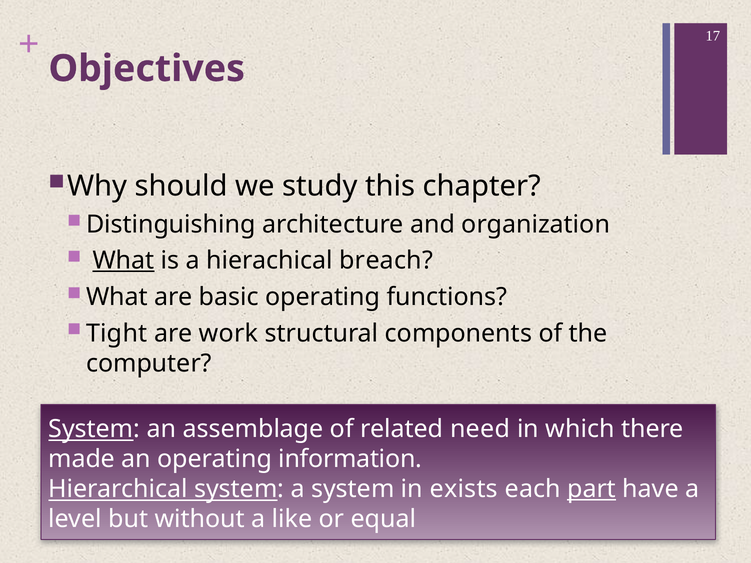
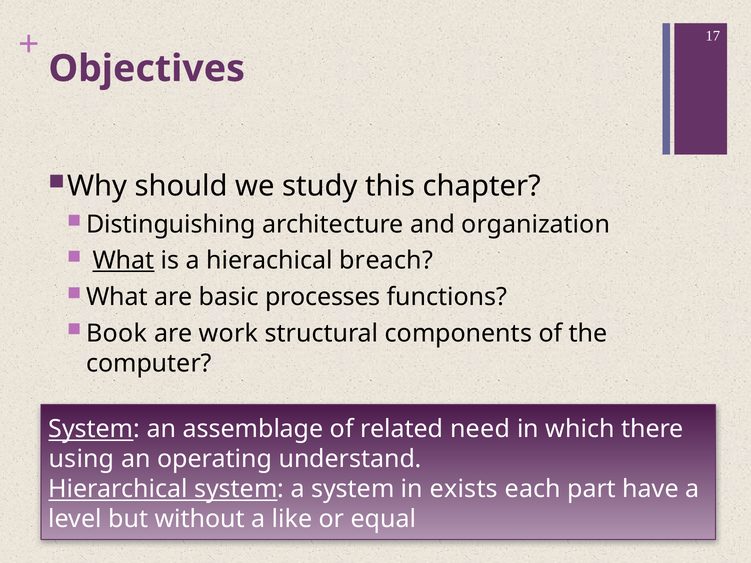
basic operating: operating -> processes
Tight: Tight -> Book
made: made -> using
information: information -> understand
part underline: present -> none
